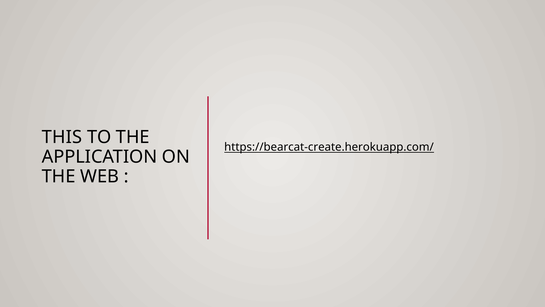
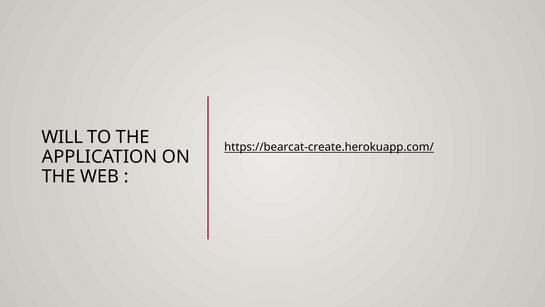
THIS: THIS -> WILL
